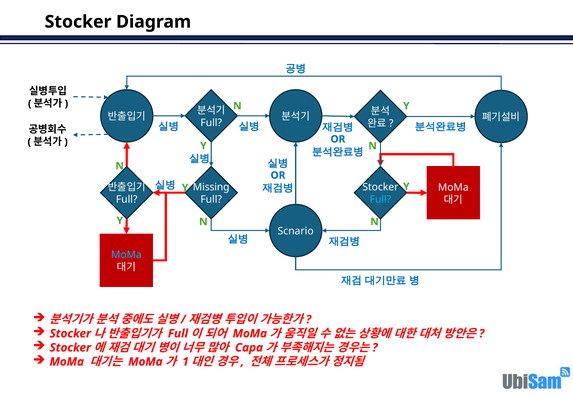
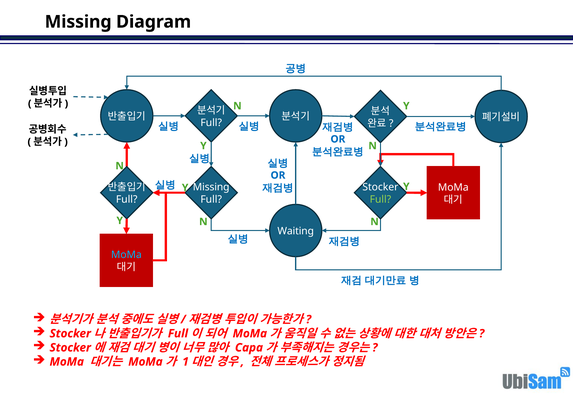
Stocker at (78, 22): Stocker -> Missing
Full at (380, 199) colour: light blue -> light green
Scnario: Scnario -> Waiting
